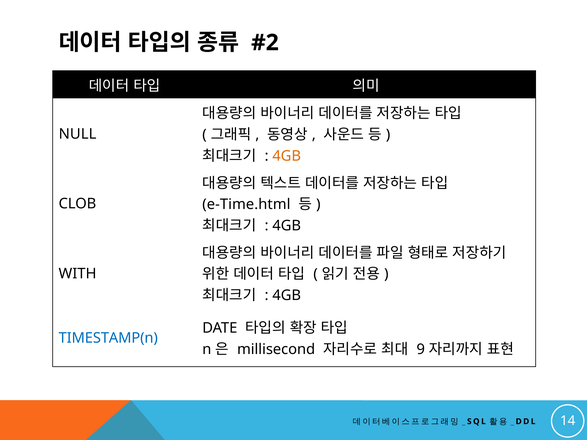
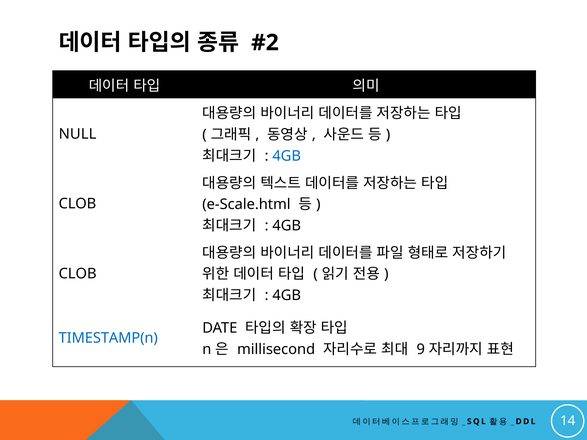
4GB at (287, 156) colour: orange -> blue
e-Time.html: e-Time.html -> e-Scale.html
WITH at (78, 274): WITH -> CLOB
